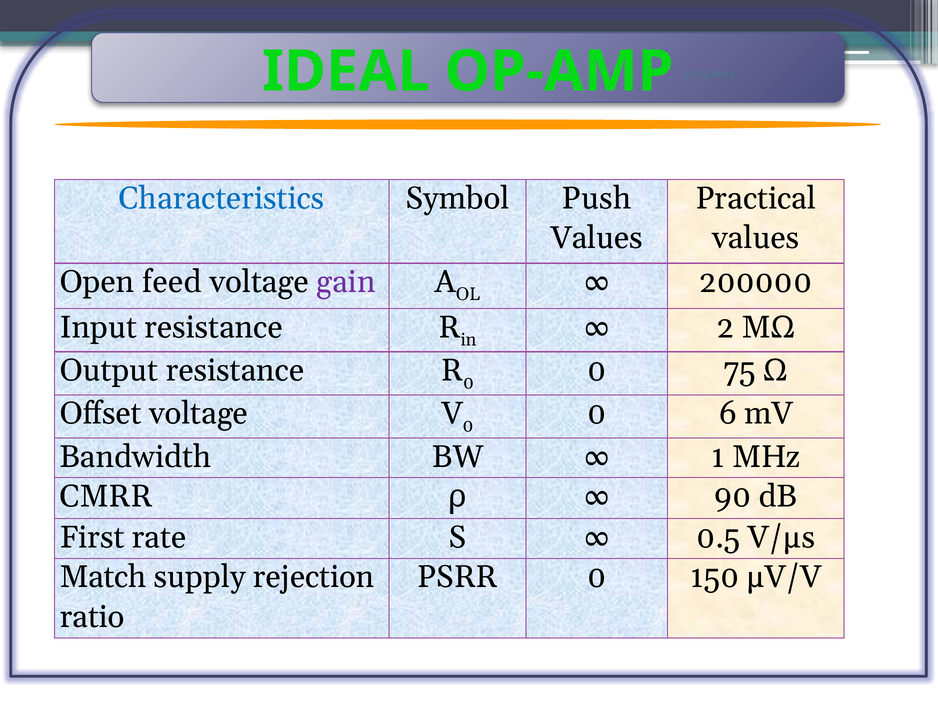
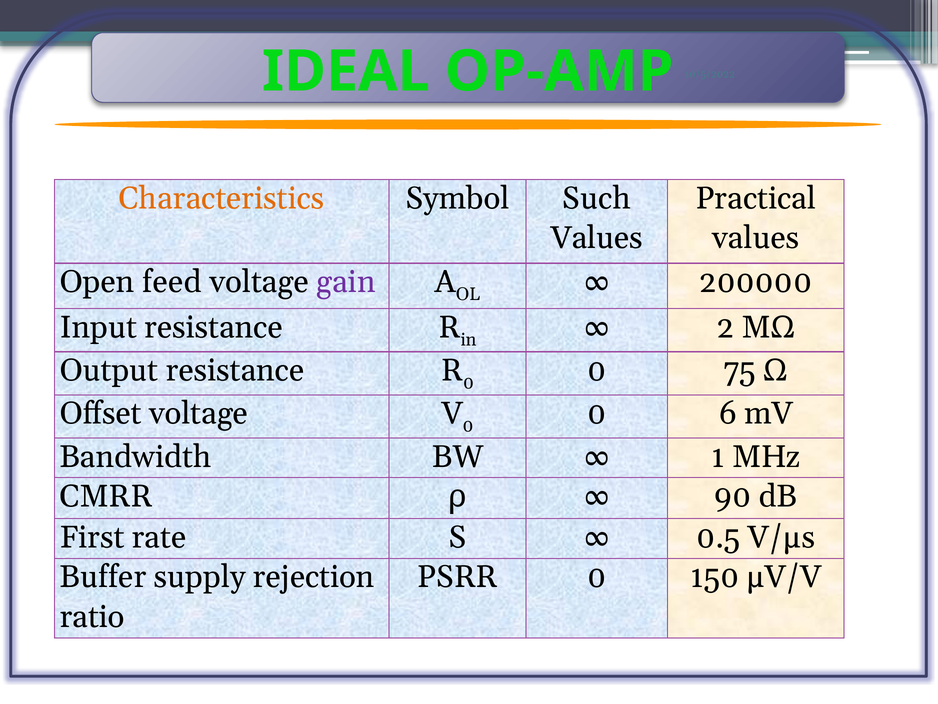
Characteristics colour: blue -> orange
Push: Push -> Such
Match: Match -> Buffer
